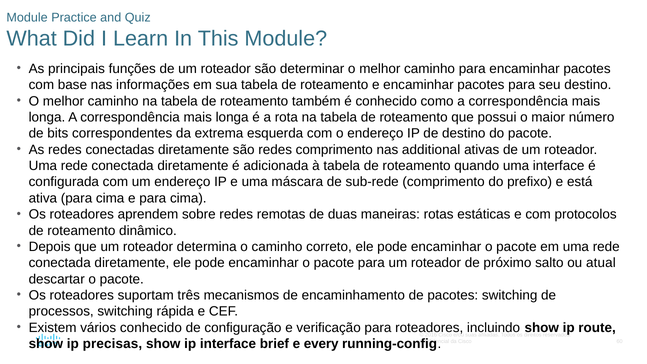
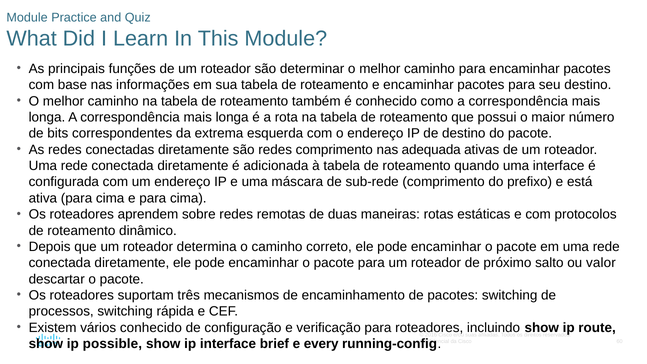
additional: additional -> adequada
atual: atual -> valor
precisas: precisas -> possible
